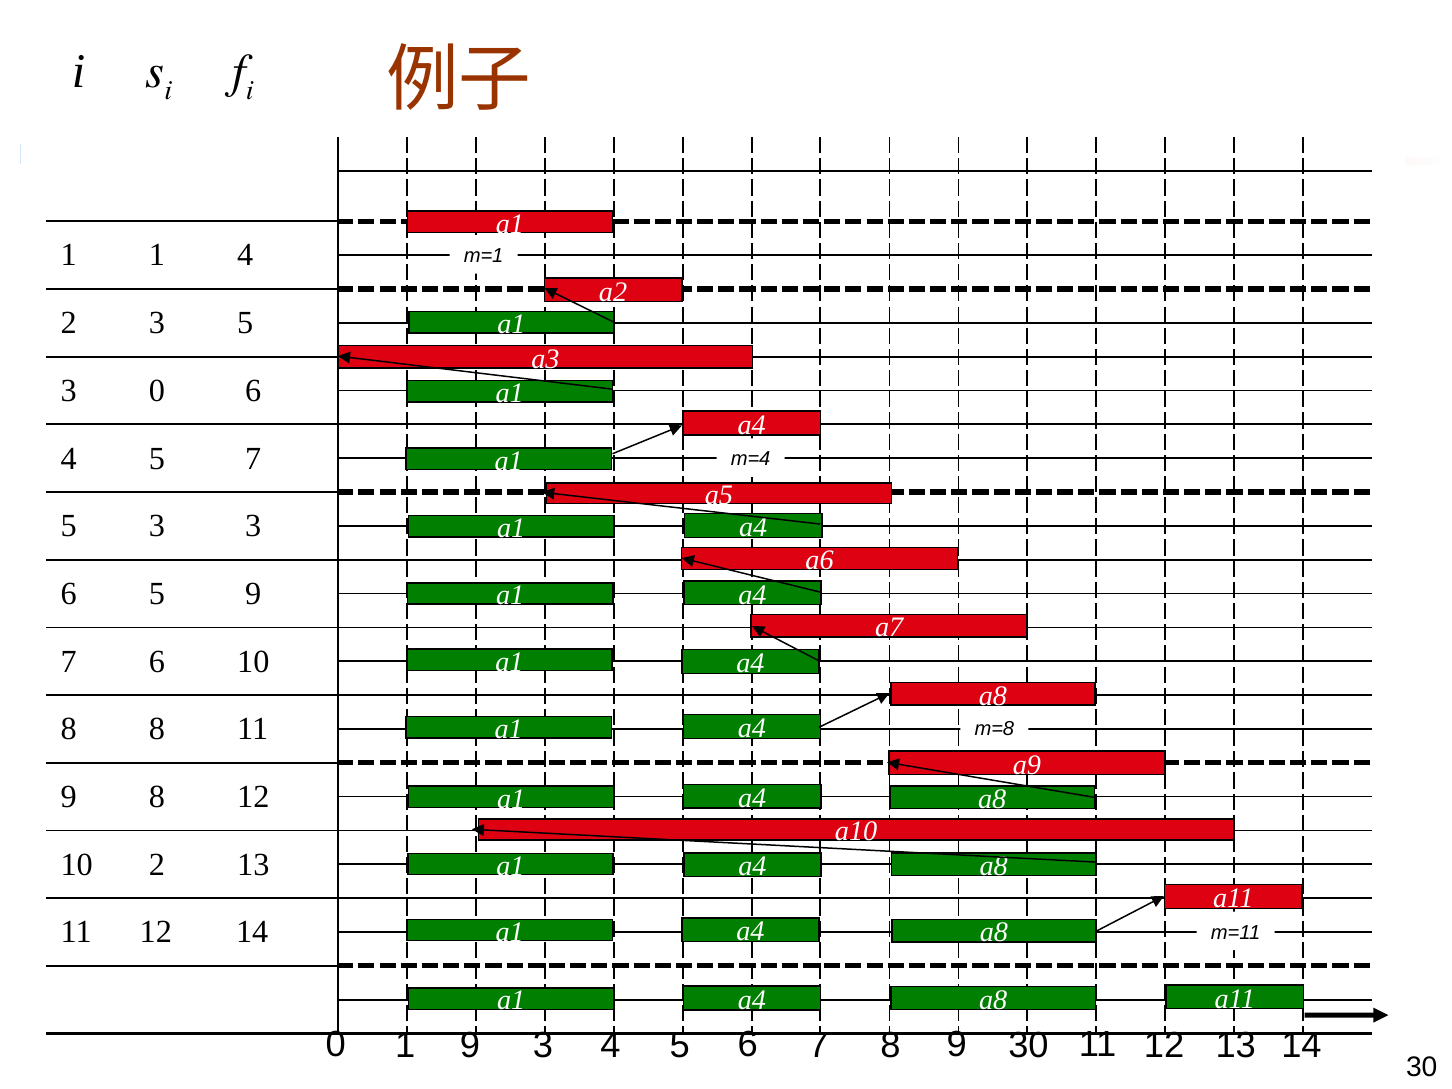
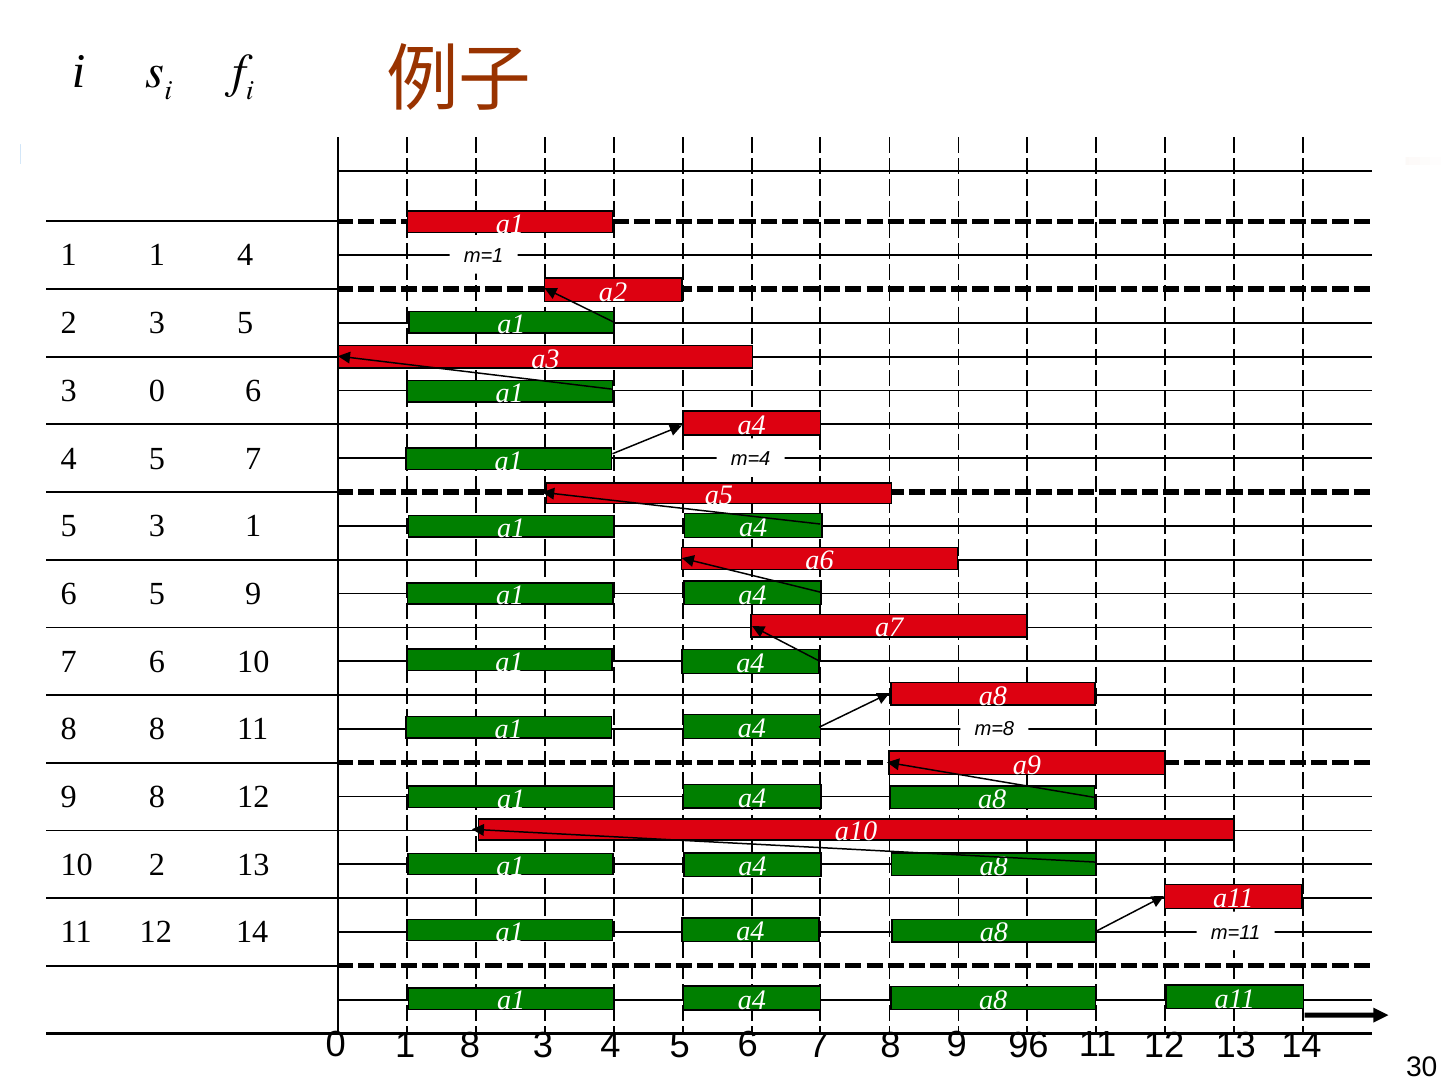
3 3: 3 -> 1
1 9: 9 -> 8
9 30: 30 -> 96
